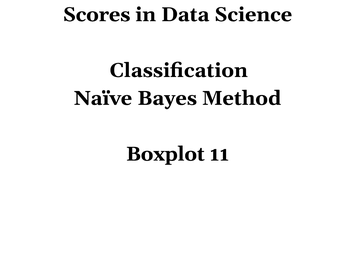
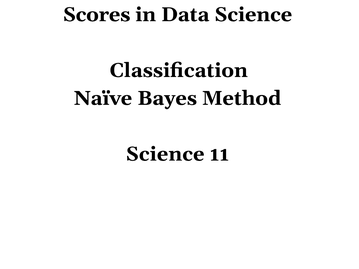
Boxplot at (165, 154): Boxplot -> Science
